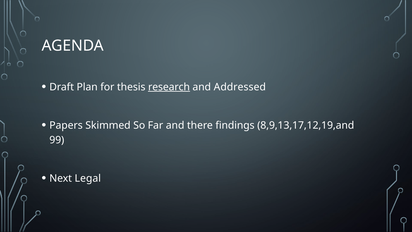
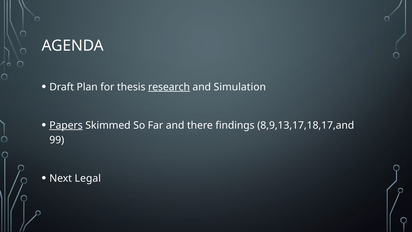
Addressed: Addressed -> Simulation
Papers underline: none -> present
8,9,13,17,12,19,and: 8,9,13,17,12,19,and -> 8,9,13,17,18,17,and
